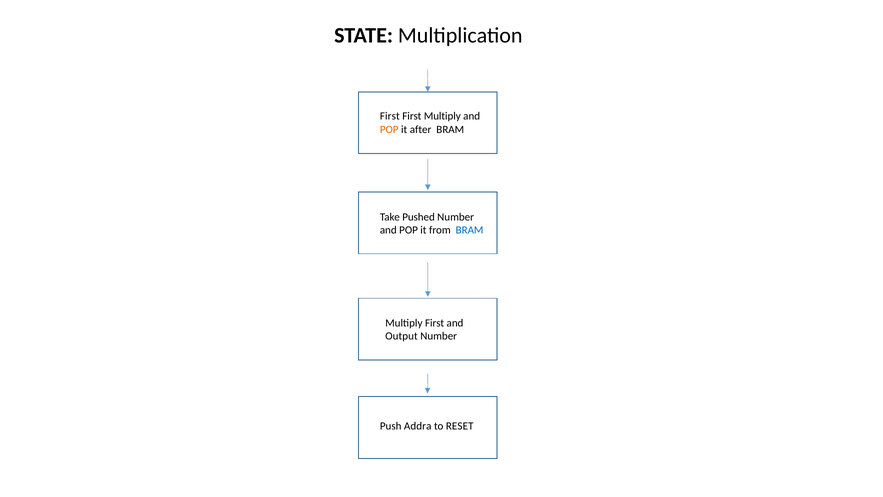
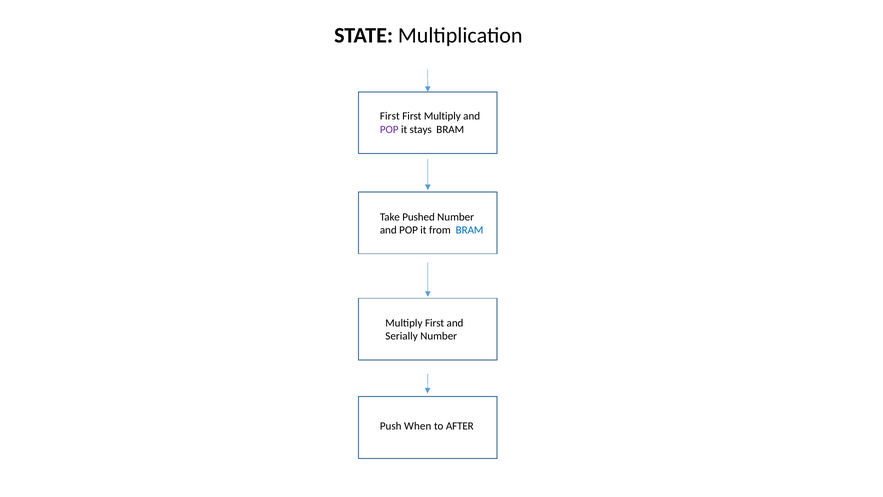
POP at (389, 129) colour: orange -> purple
after: after -> stays
Output: Output -> Serially
Addra: Addra -> When
RESET: RESET -> AFTER
